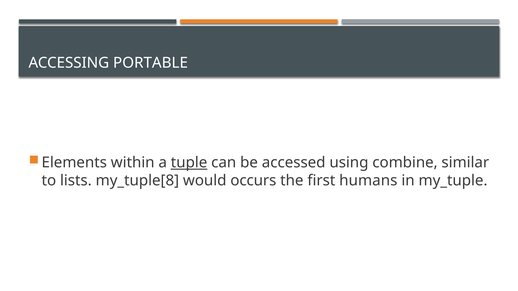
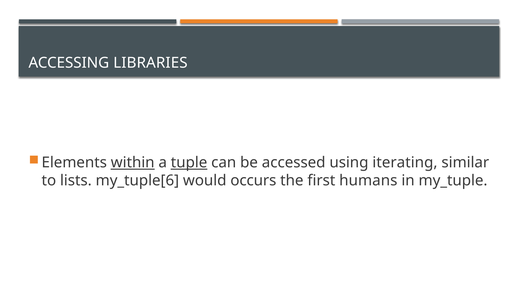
PORTABLE: PORTABLE -> LIBRARIES
within underline: none -> present
combine: combine -> iterating
my_tuple[8: my_tuple[8 -> my_tuple[6
